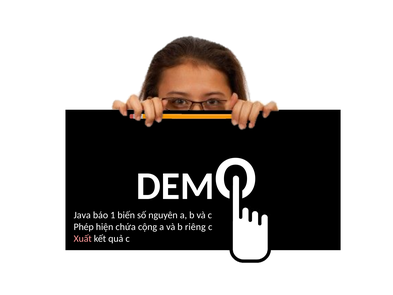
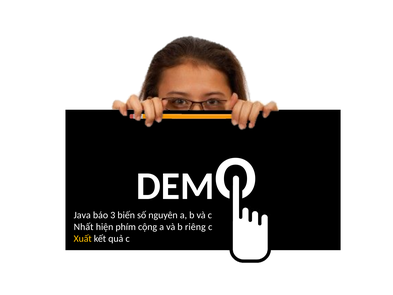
1: 1 -> 3
Phép: Phép -> Nhất
chứa: chứa -> phím
Xuất colour: pink -> yellow
